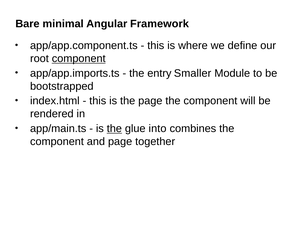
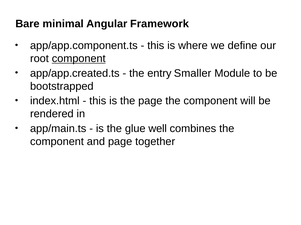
app/app.imports.ts: app/app.imports.ts -> app/app.created.ts
the at (114, 129) underline: present -> none
into: into -> well
